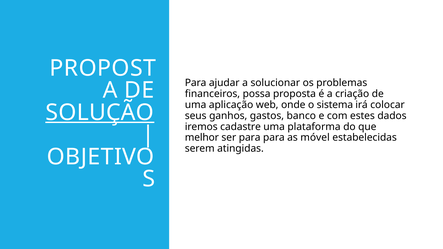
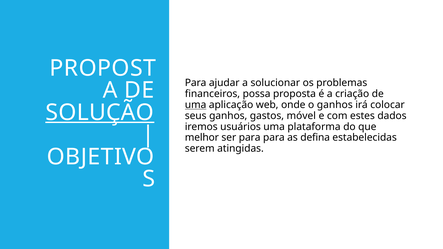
uma at (196, 105) underline: none -> present
o sistema: sistema -> ganhos
banco: banco -> móvel
cadastre: cadastre -> usuários
móvel: móvel -> defina
